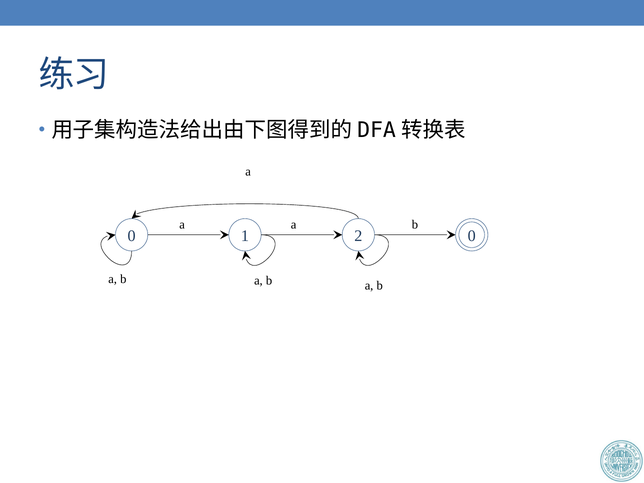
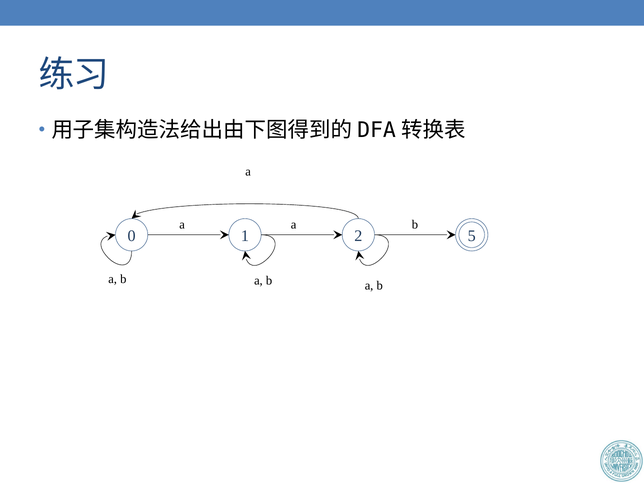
1 0: 0 -> 5
